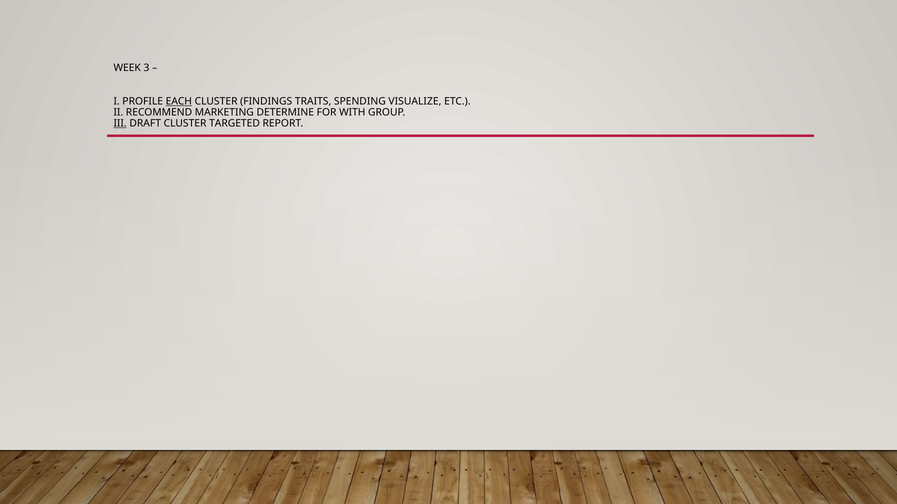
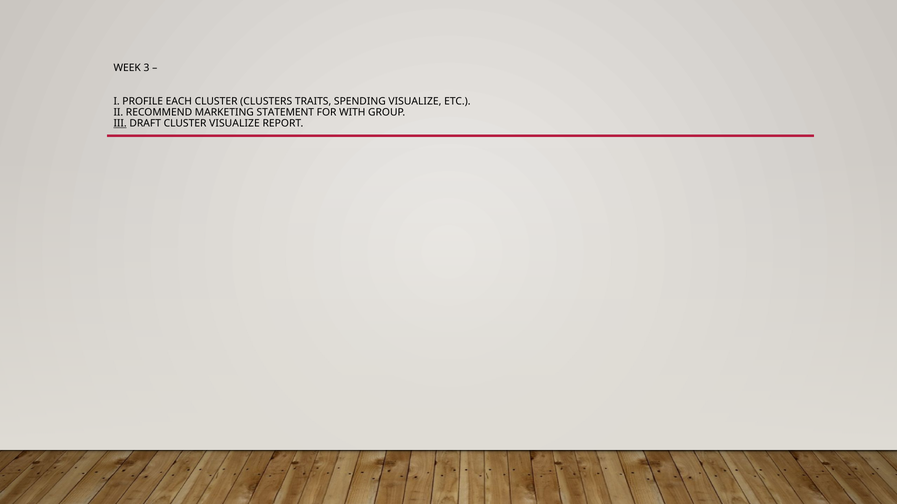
EACH underline: present -> none
FINDINGS: FINDINGS -> CLUSTERS
DETERMINE: DETERMINE -> STATEMENT
CLUSTER TARGETED: TARGETED -> VISUALIZE
